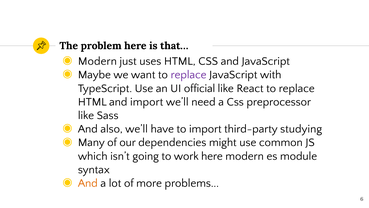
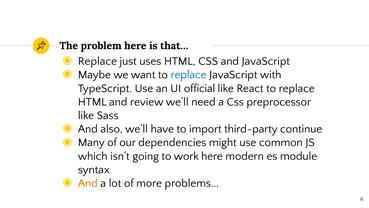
Modern at (97, 61): Modern -> Replace
replace at (189, 75) colour: purple -> blue
and import: import -> review
studying: studying -> continue
